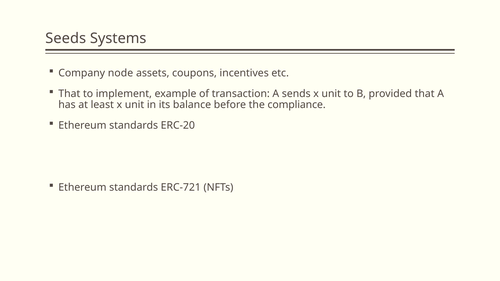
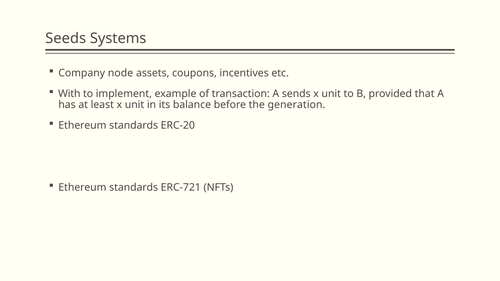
That at (69, 94): That -> With
compliance: compliance -> generation
